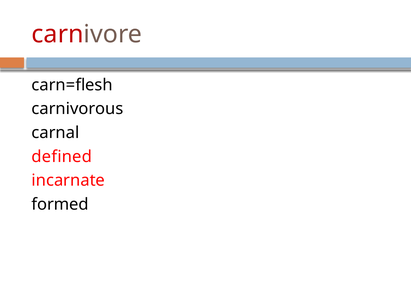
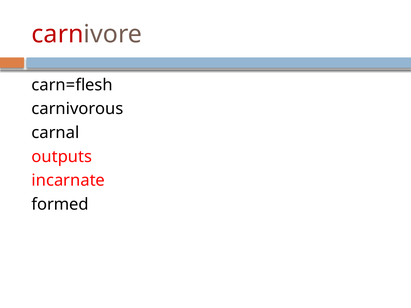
defined: defined -> outputs
